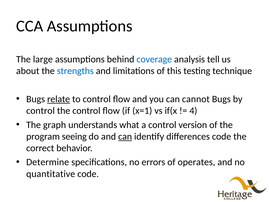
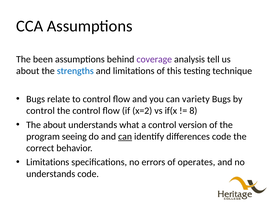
large: large -> been
coverage colour: blue -> purple
relate underline: present -> none
cannot: cannot -> variety
x=1: x=1 -> x=2
4: 4 -> 8
The graph: graph -> about
Determine at (48, 162): Determine -> Limitations
quantitative at (51, 174): quantitative -> understands
